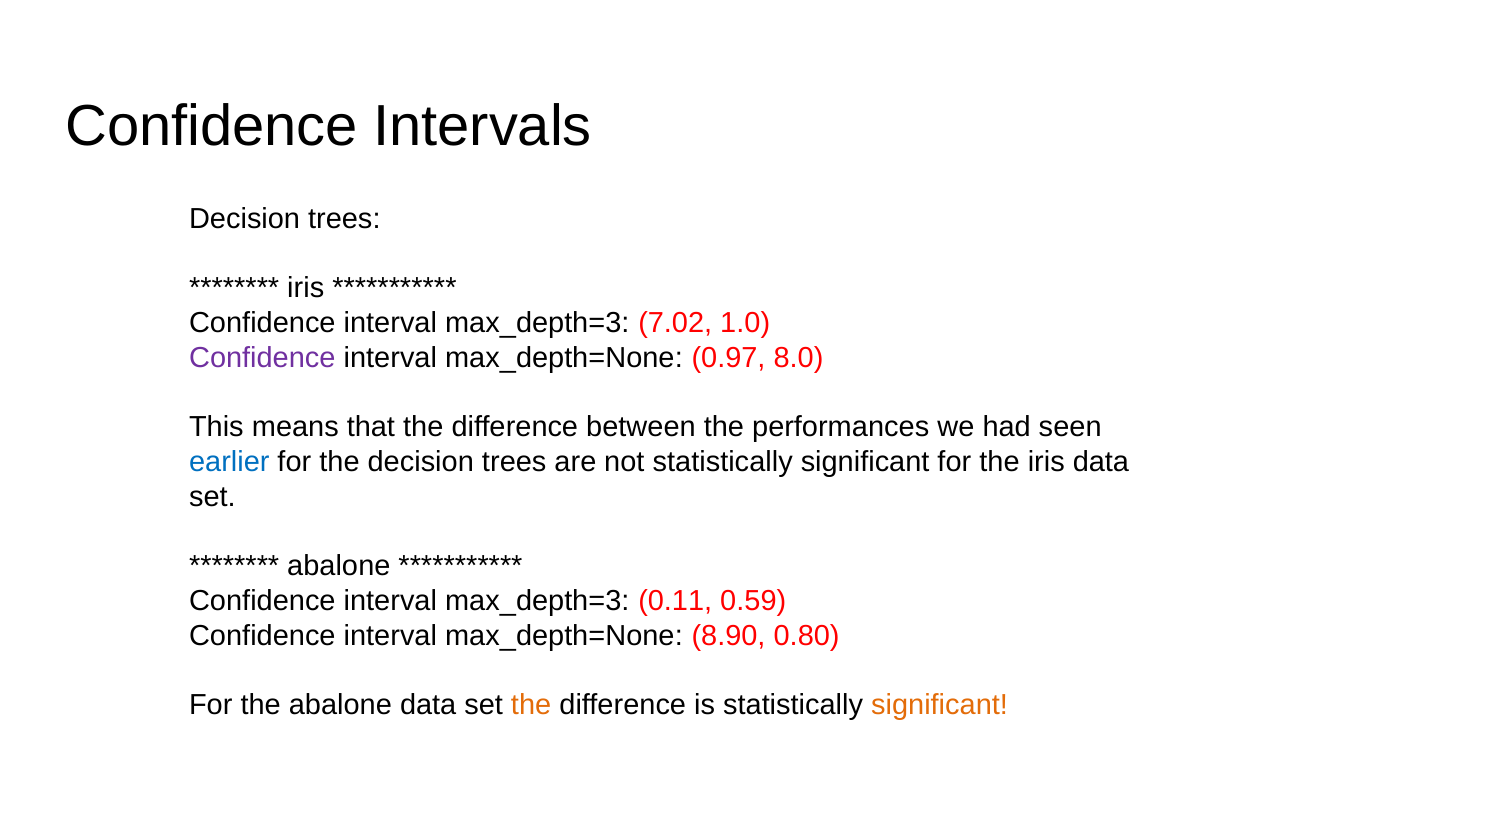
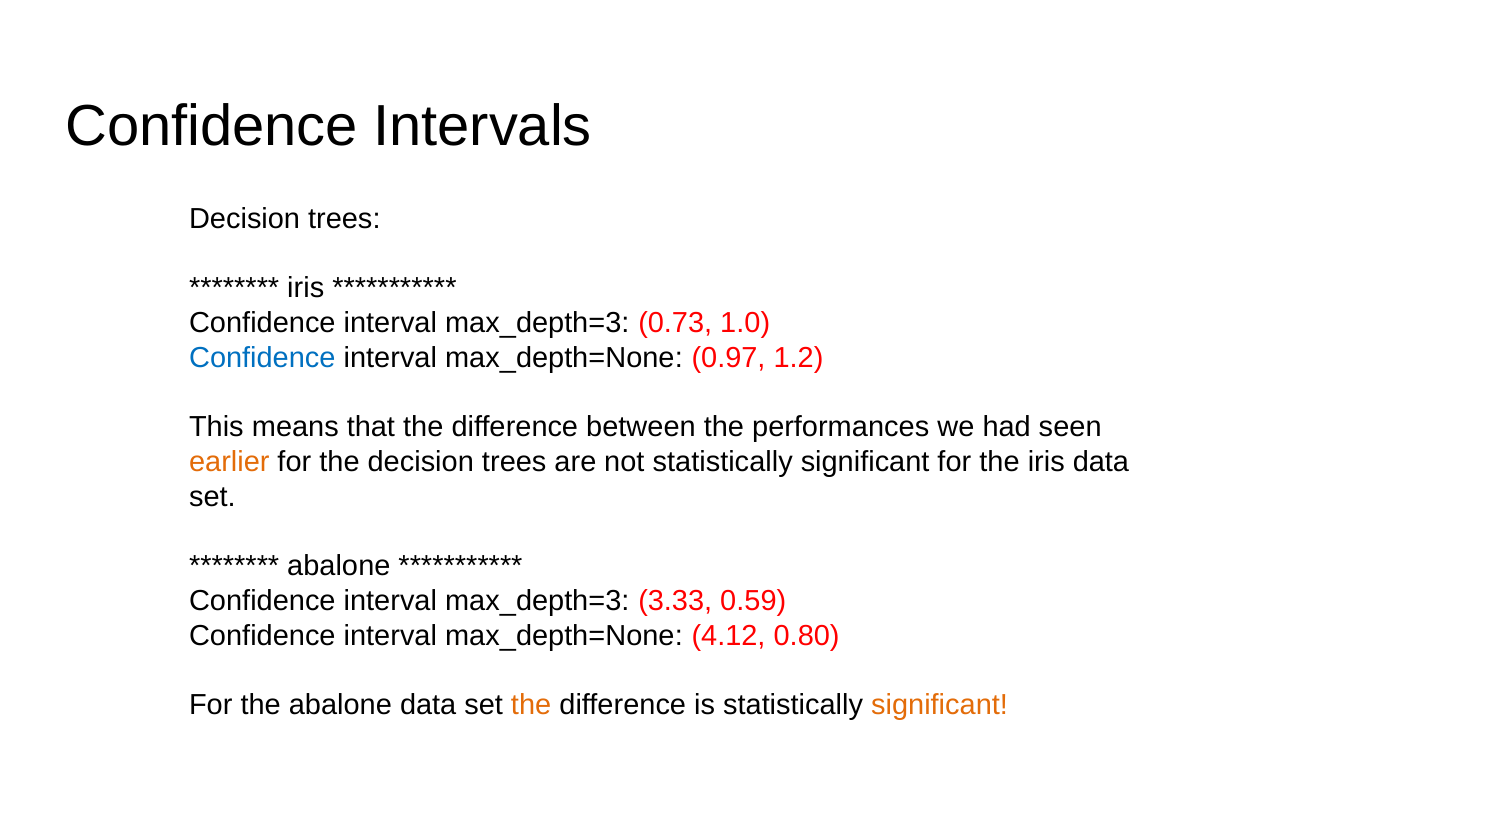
7.02: 7.02 -> 0.73
Confidence at (262, 358) colour: purple -> blue
8.0: 8.0 -> 1.2
earlier colour: blue -> orange
0.11: 0.11 -> 3.33
8.90: 8.90 -> 4.12
